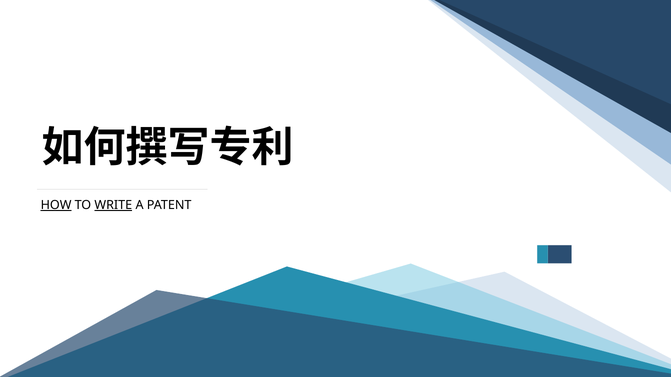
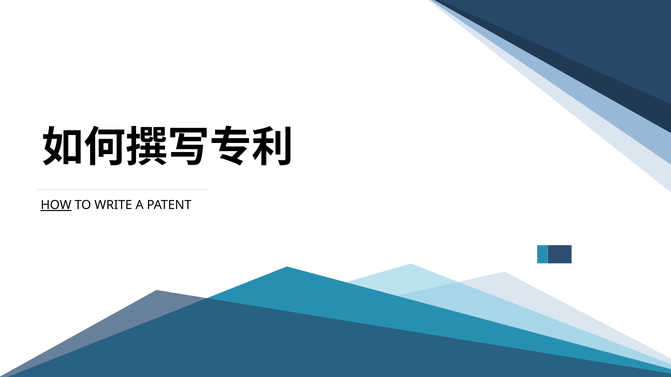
WRITE underline: present -> none
